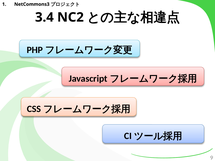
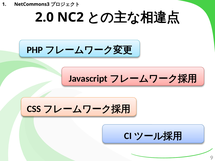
3.4: 3.4 -> 2.0
